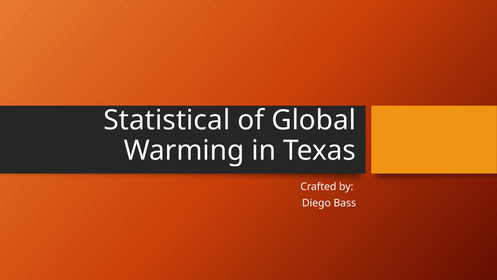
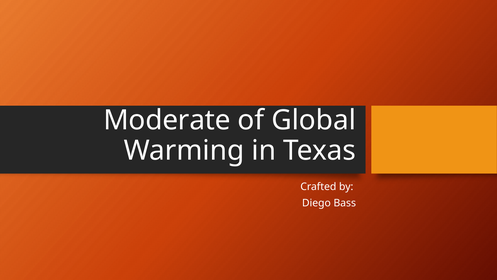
Statistical: Statistical -> Moderate
